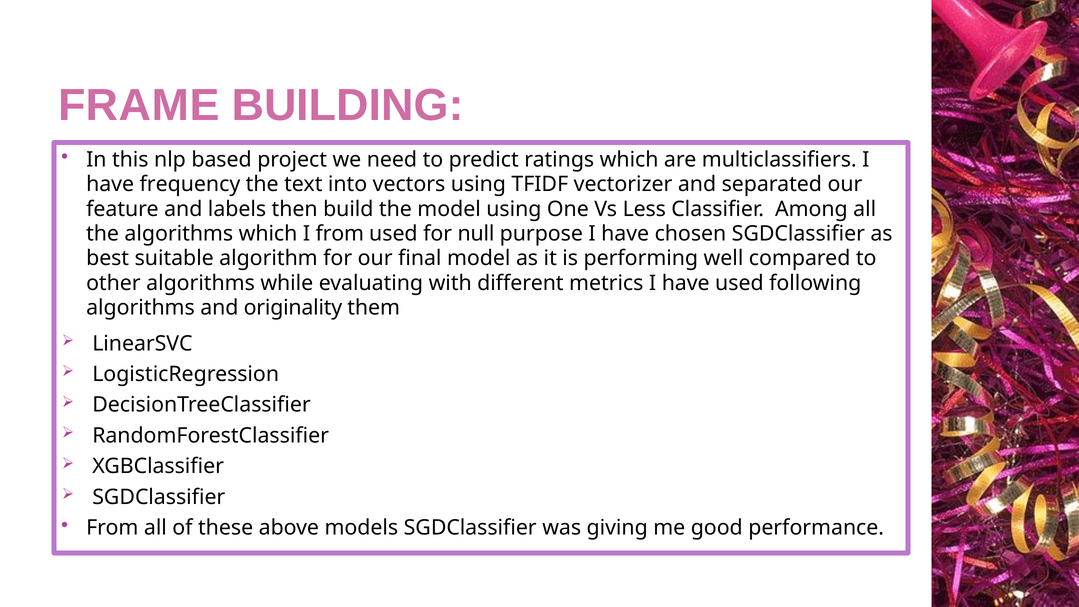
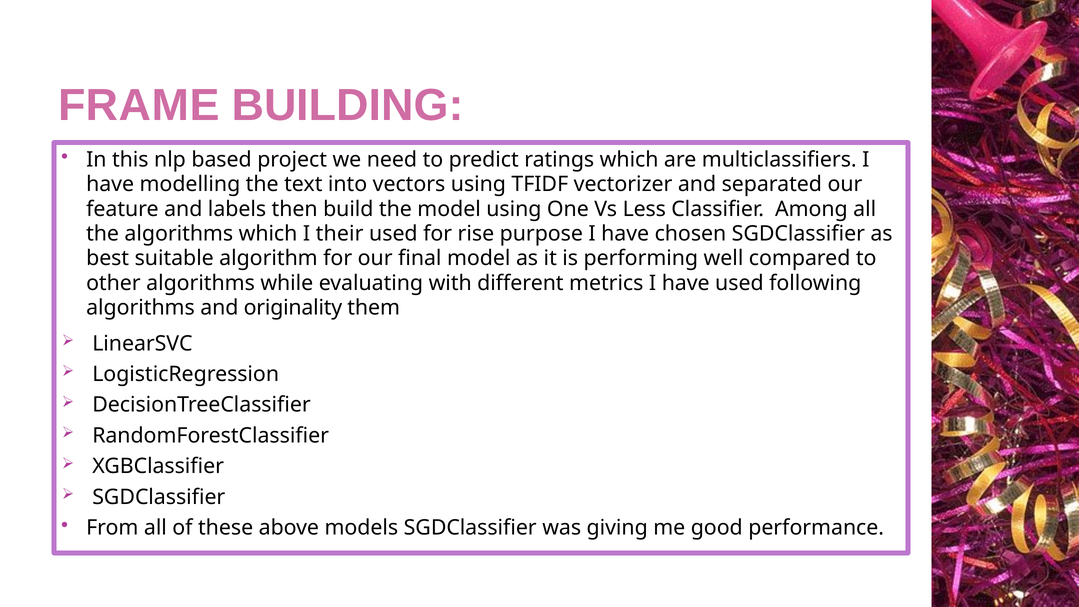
frequency: frequency -> modelling
I from: from -> their
null: null -> rise
